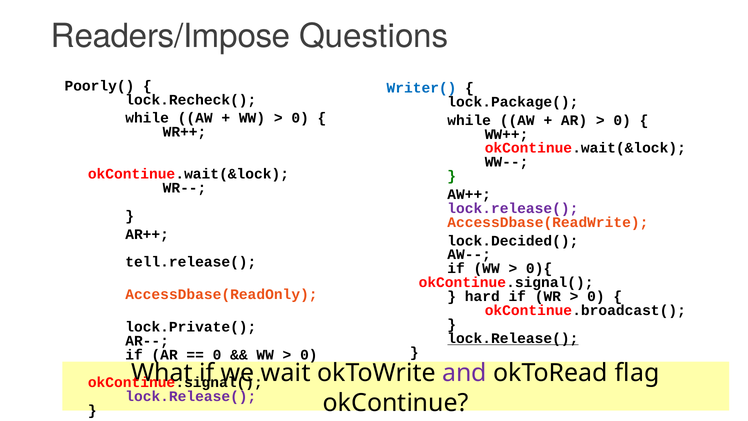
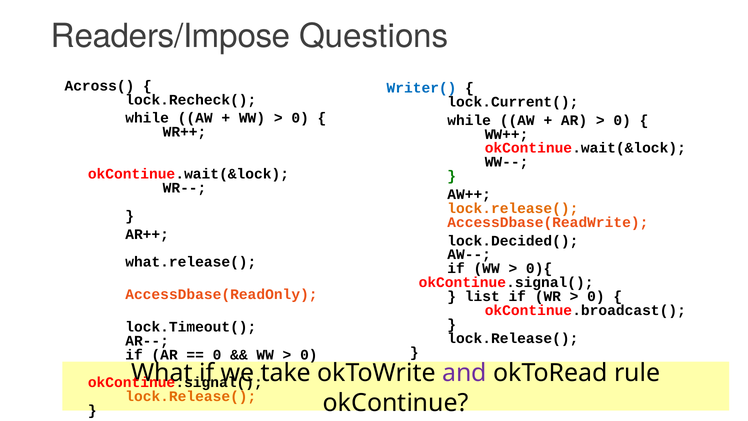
Poorly(: Poorly( -> Across(
lock.Package(: lock.Package( -> lock.Current(
lock.release( at (513, 208) colour: purple -> orange
tell.release(: tell.release( -> what.release(
hard: hard -> list
lock.Private(: lock.Private( -> lock.Timeout(
lock.Release( at (513, 338) underline: present -> none
wait: wait -> take
flag: flag -> rule
lock.Release( at (191, 396) colour: purple -> orange
